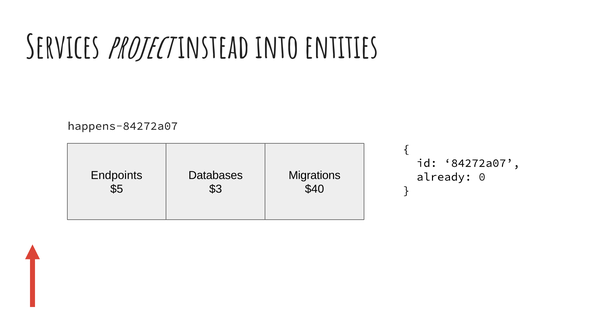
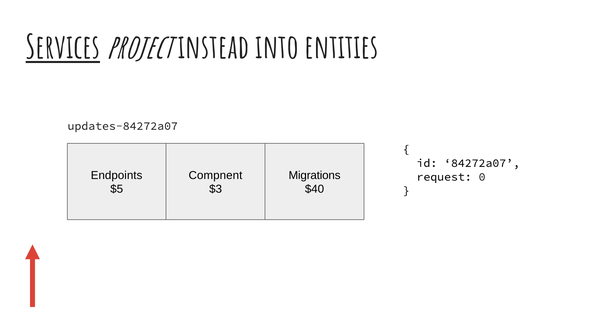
Services underline: none -> present
happens-84272a07: happens-84272a07 -> updates-84272a07
Databases: Databases -> Compnent
already: already -> request
